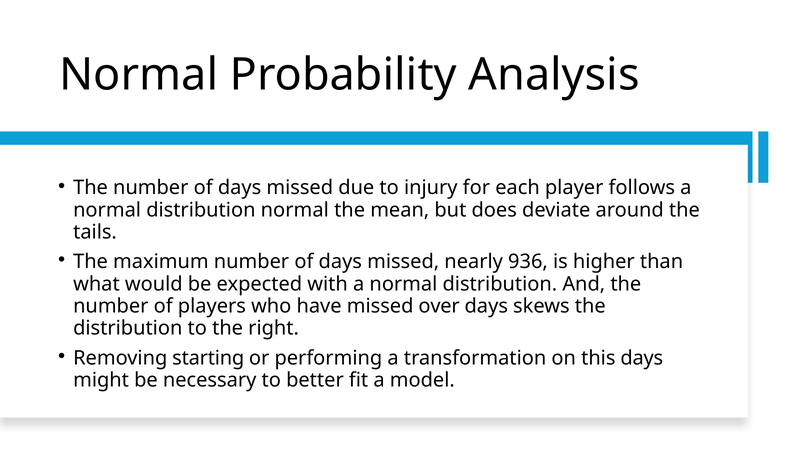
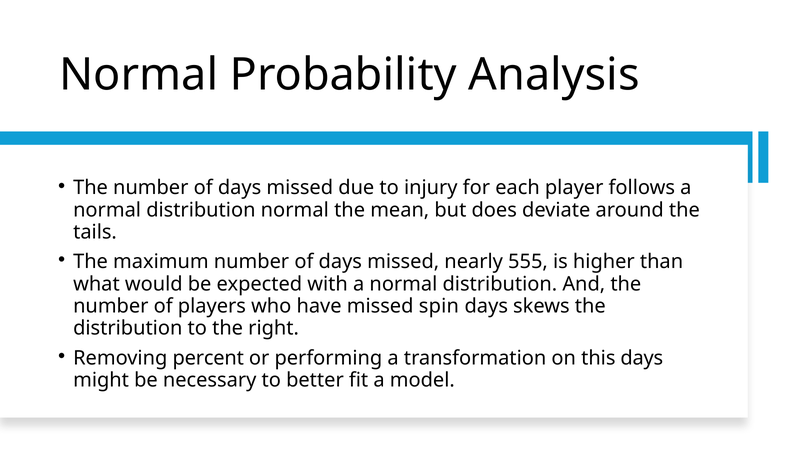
936: 936 -> 555
over: over -> spin
starting: starting -> percent
